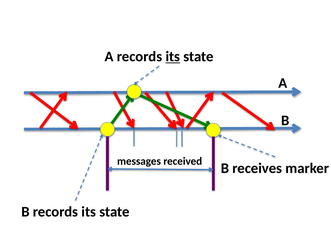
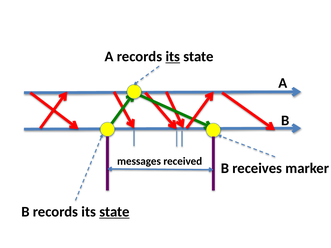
state at (114, 212) underline: none -> present
